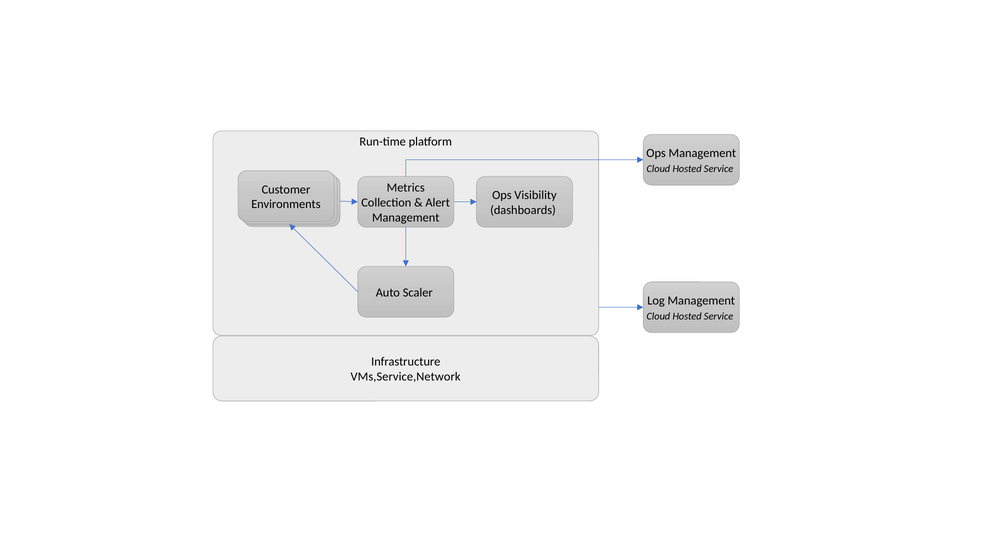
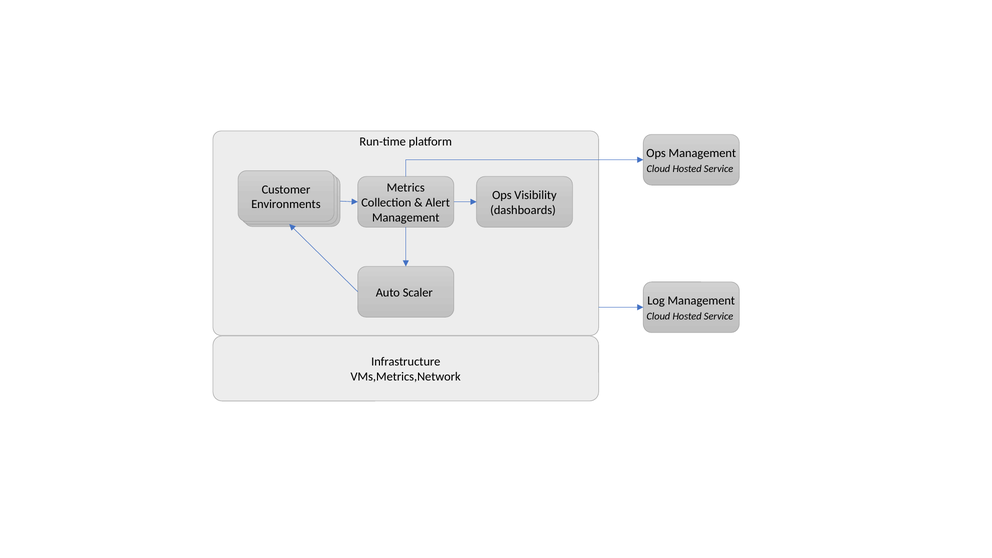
VMs,Service,Network: VMs,Service,Network -> VMs,Metrics,Network
